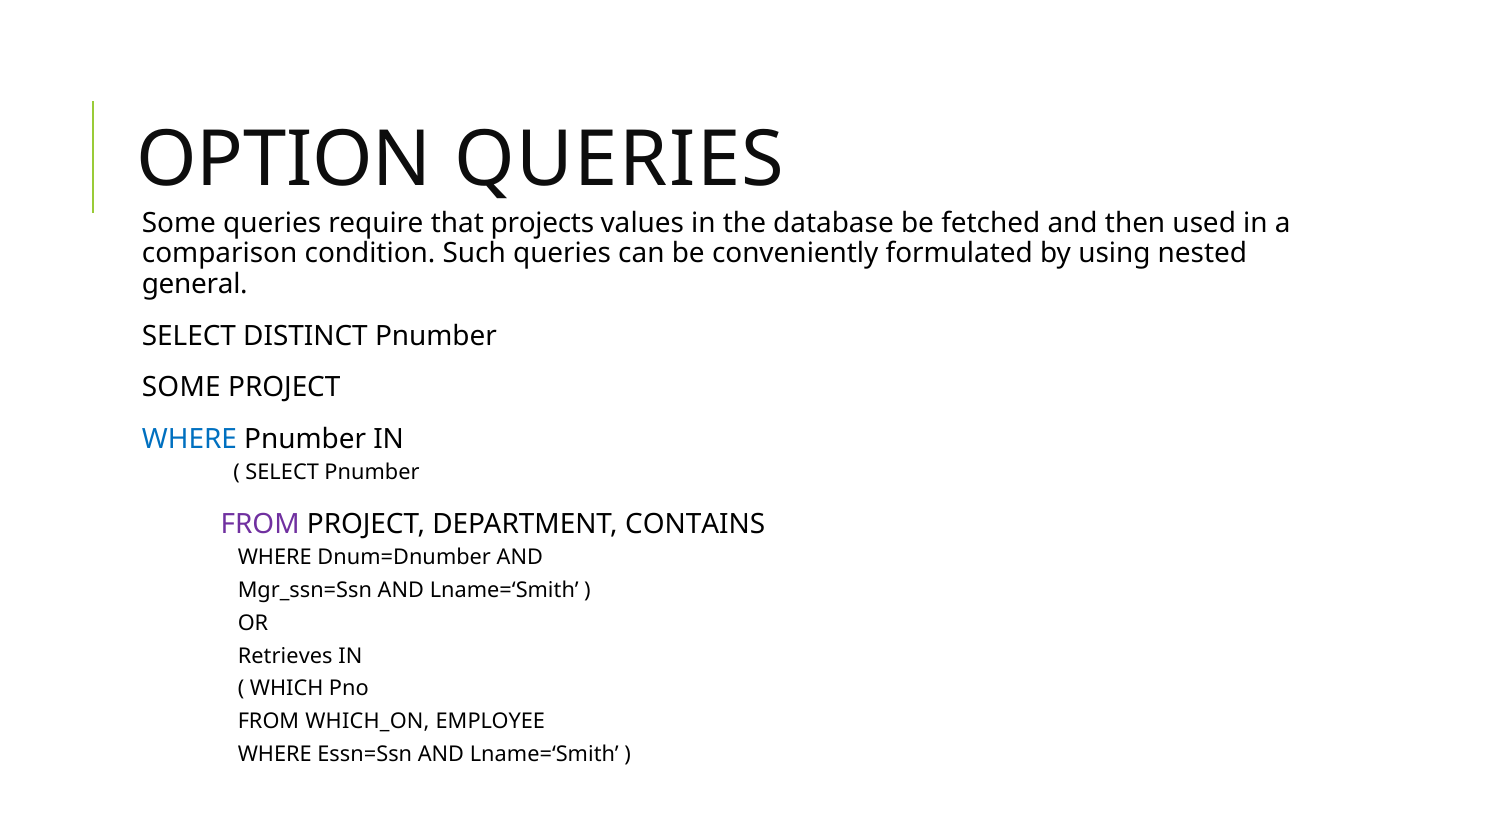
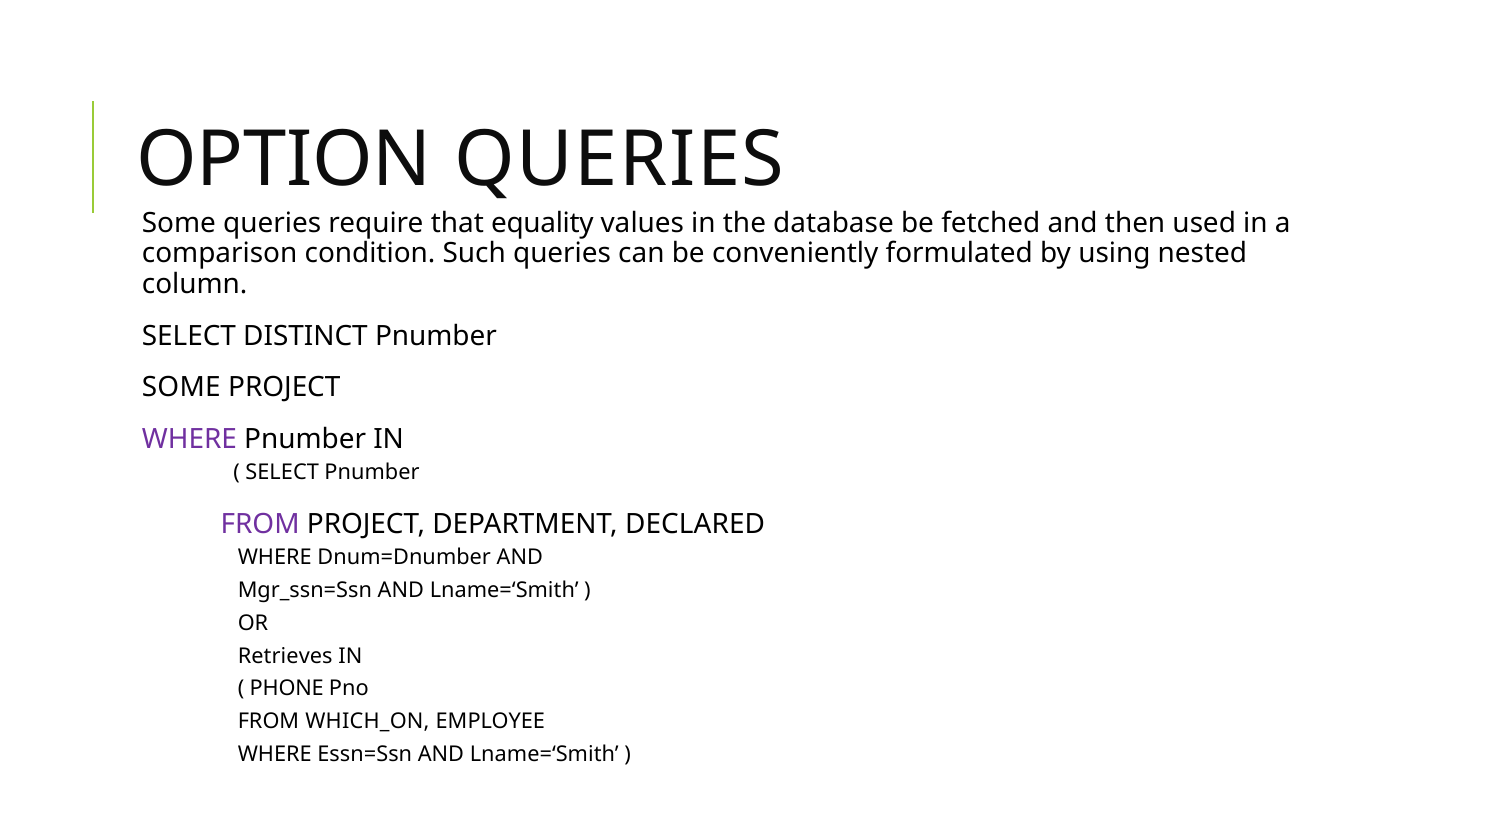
projects: projects -> equality
general: general -> column
WHERE at (189, 440) colour: blue -> purple
CONTAINS: CONTAINS -> DECLARED
WHICH: WHICH -> PHONE
